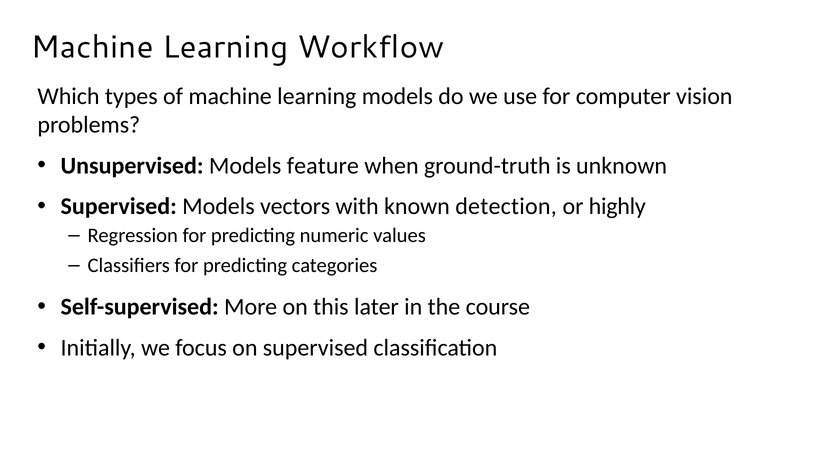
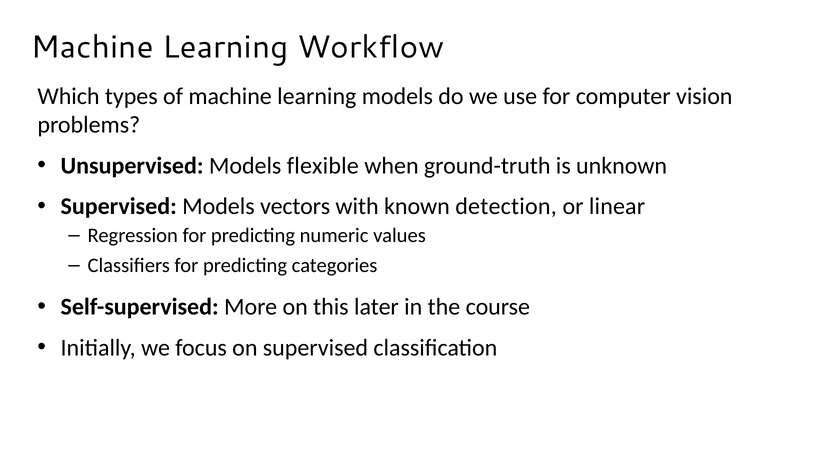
feature: feature -> flexible
highly: highly -> linear
